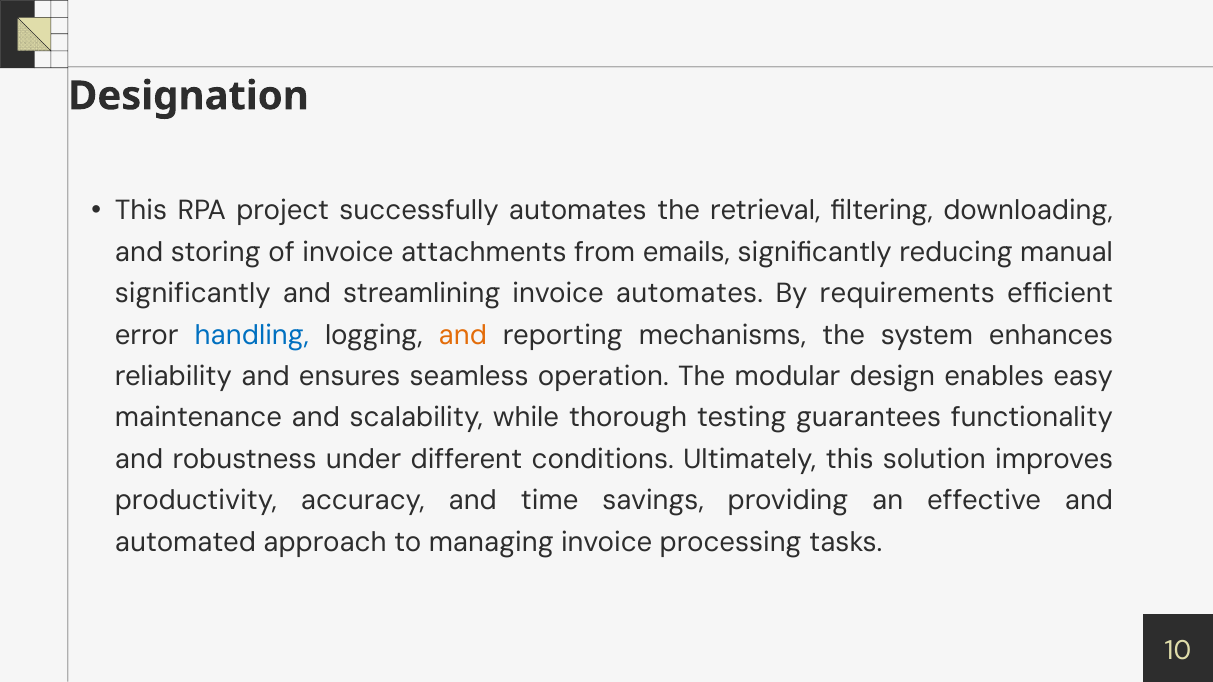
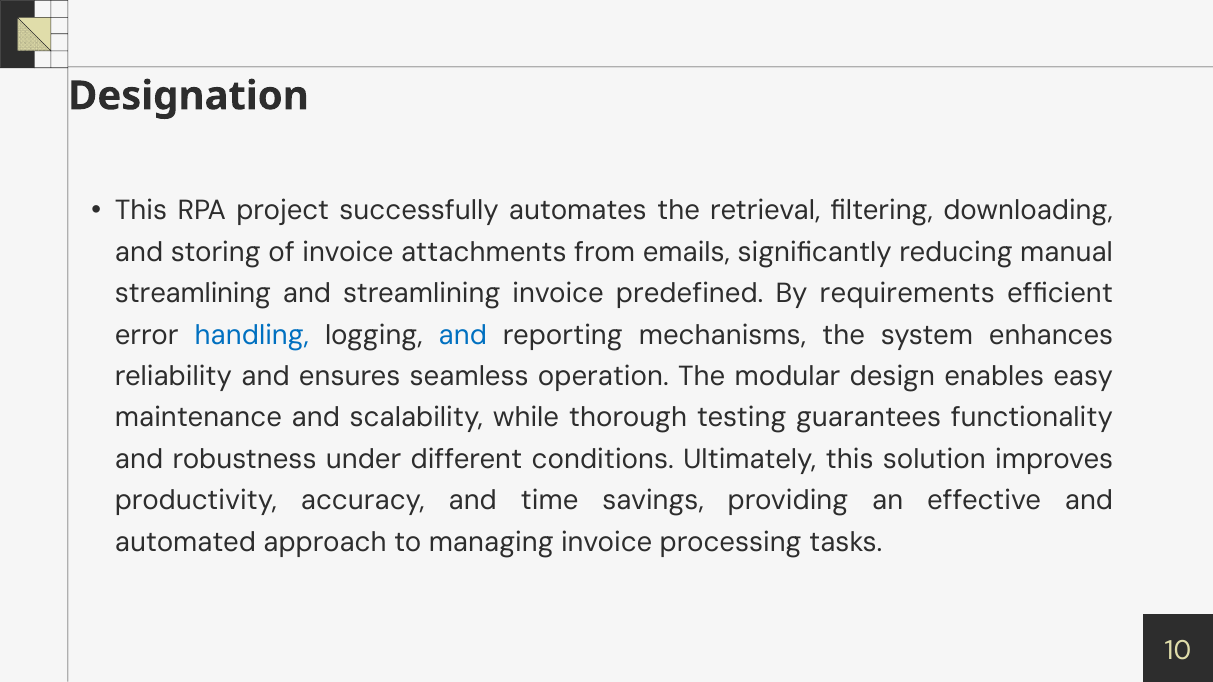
significantly at (193, 294): significantly -> streamlining
invoice automates: automates -> predefined
and at (463, 335) colour: orange -> blue
